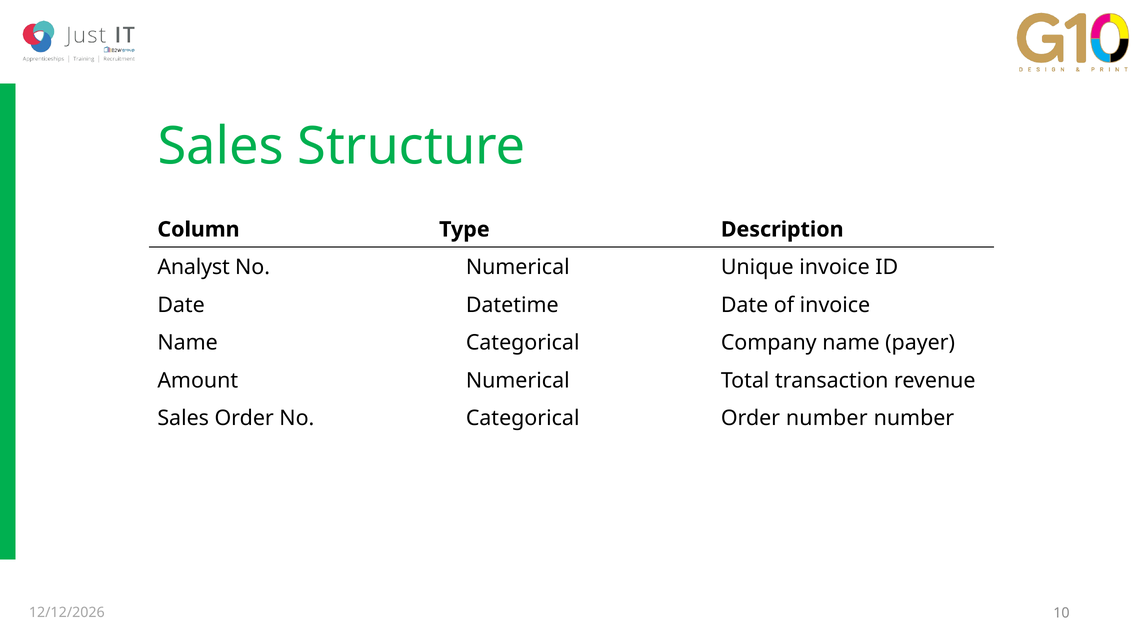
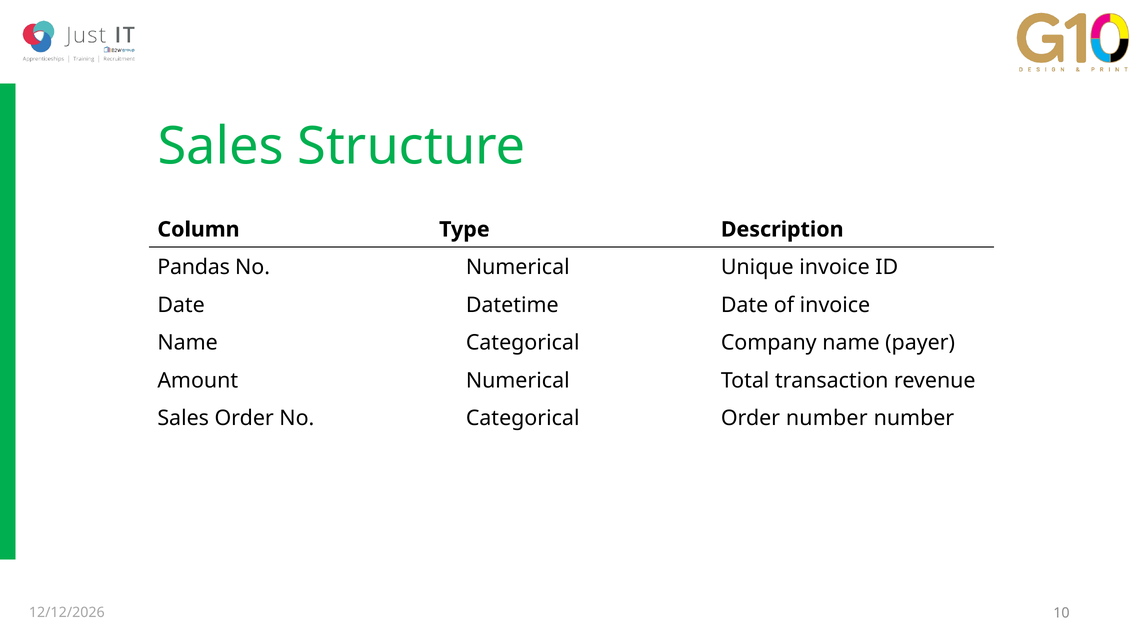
Analyst: Analyst -> Pandas
